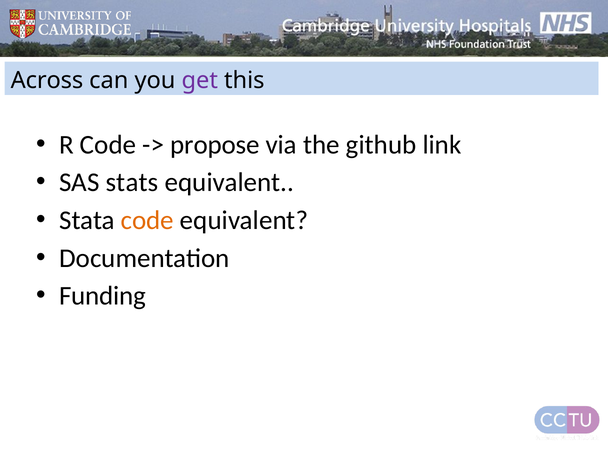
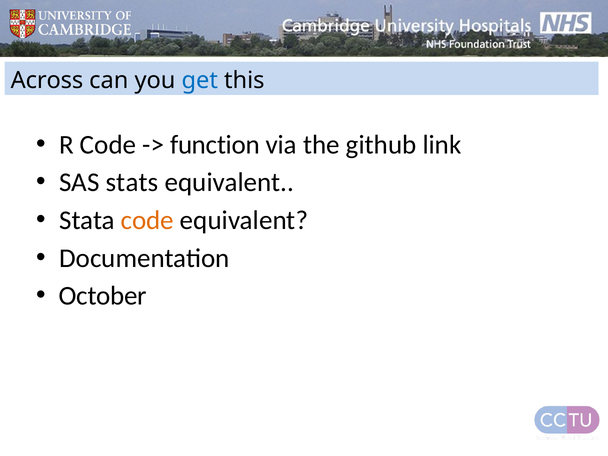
get colour: purple -> blue
propose: propose -> function
Funding: Funding -> October
